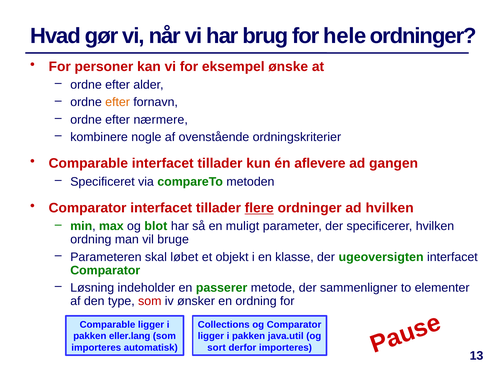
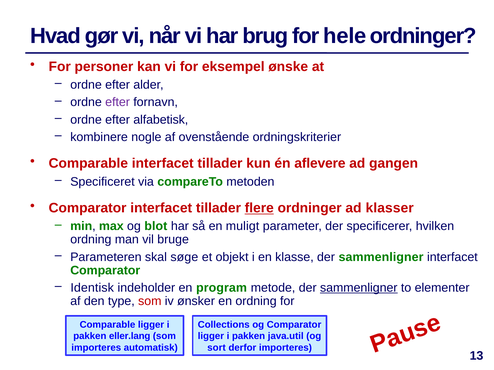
efter at (118, 102) colour: orange -> purple
nærmere: nærmere -> alfabetisk
ad hvilken: hvilken -> klasser
løbet: løbet -> søge
klasse der ugeoversigten: ugeoversigten -> sammenligner
Løsning: Løsning -> Identisk
passerer: passerer -> program
sammenligner at (359, 288) underline: none -> present
